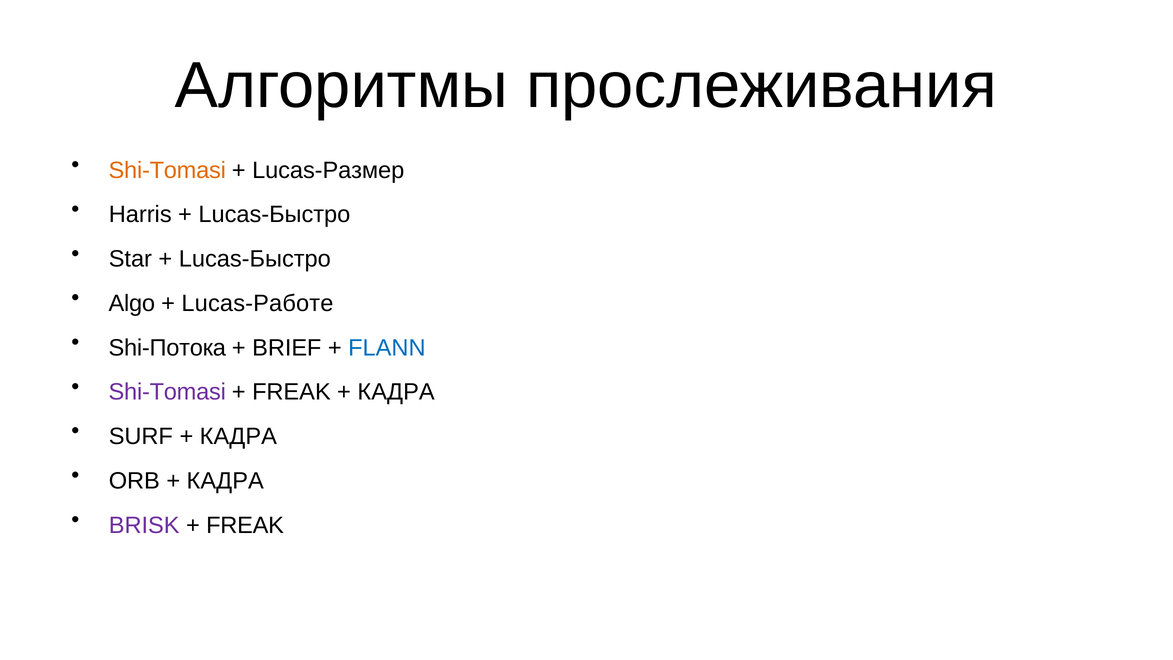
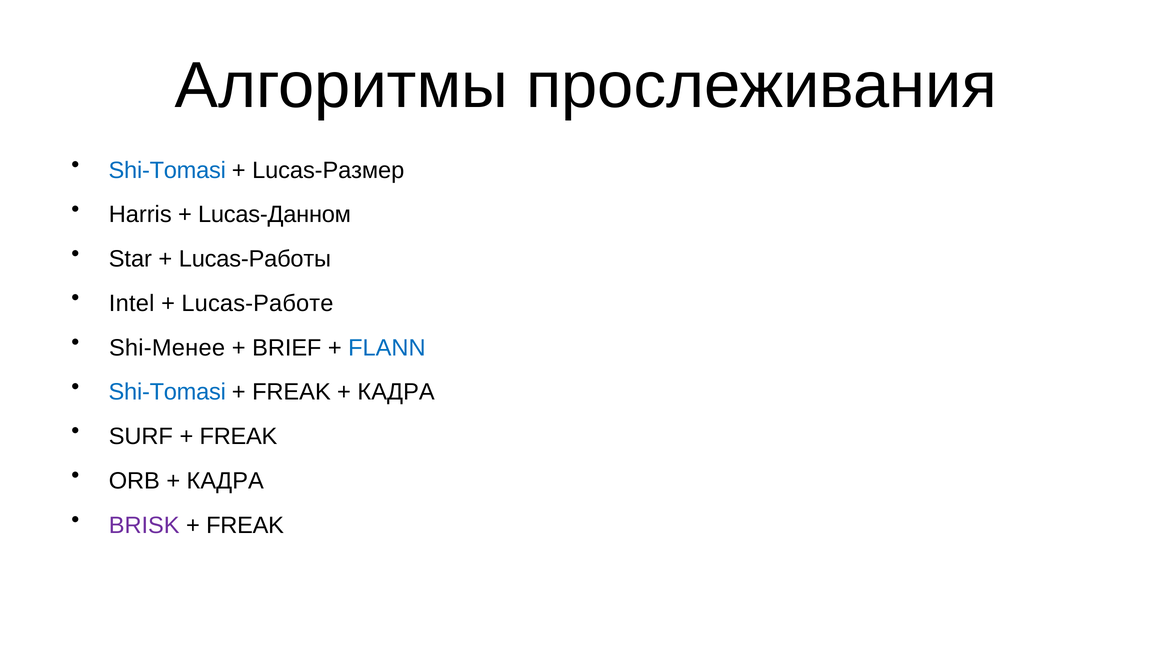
Shi-Tomasi at (167, 170) colour: orange -> blue
Lucas-Быстро at (274, 215): Lucas-Быстро -> Lucas-Данном
Lucas-Быстро at (255, 259): Lucas-Быстро -> Lucas-Работы
Algo: Algo -> Intel
Shi-Потока: Shi-Потока -> Shi-Менее
Shi-Tomasi at (167, 392) colour: purple -> blue
КАДРА at (238, 436): КАДРА -> FREAK
